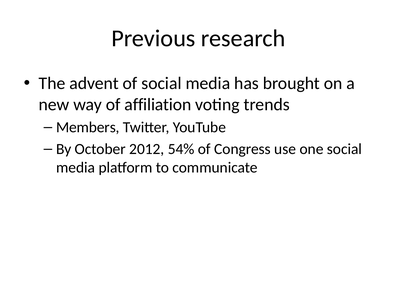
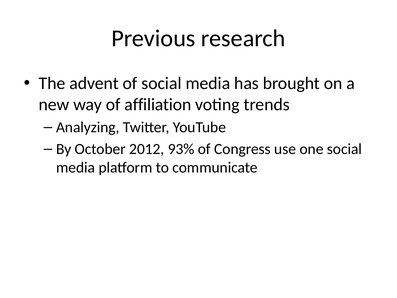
Members: Members -> Analyzing
54%: 54% -> 93%
